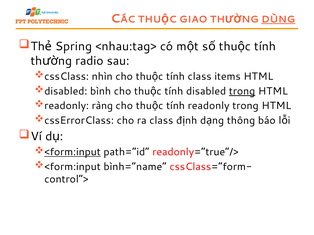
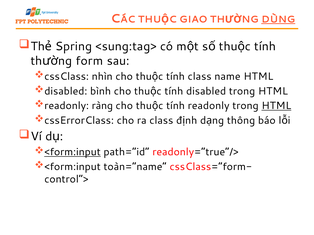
<nhau:tag>: <nhau:tag> -> <sung:tag>
radio: radio -> form
items: items -> name
trong at (242, 91) underline: present -> none
HTML at (276, 106) underline: none -> present
bình=“name: bình=“name -> toàn=“name
